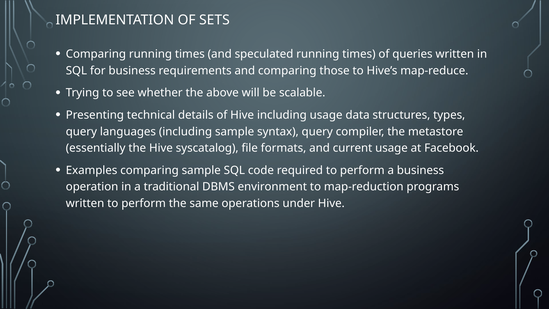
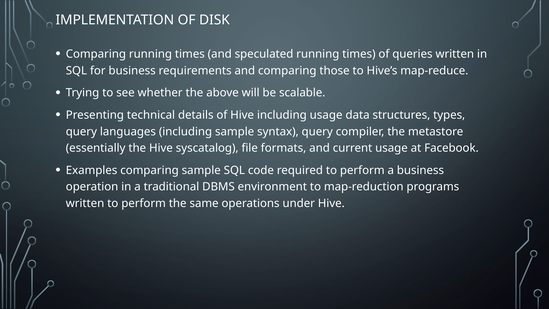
SETS: SETS -> DISK
